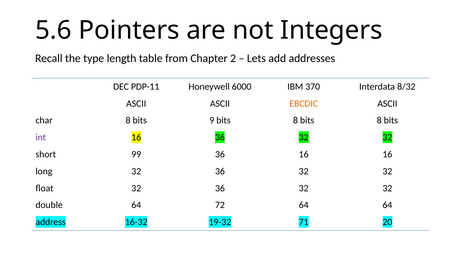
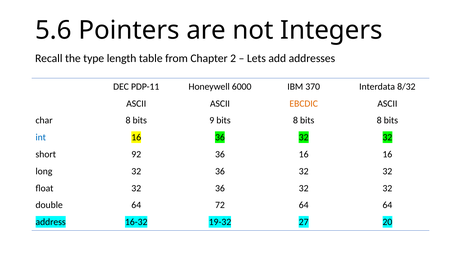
int colour: purple -> blue
99: 99 -> 92
71: 71 -> 27
